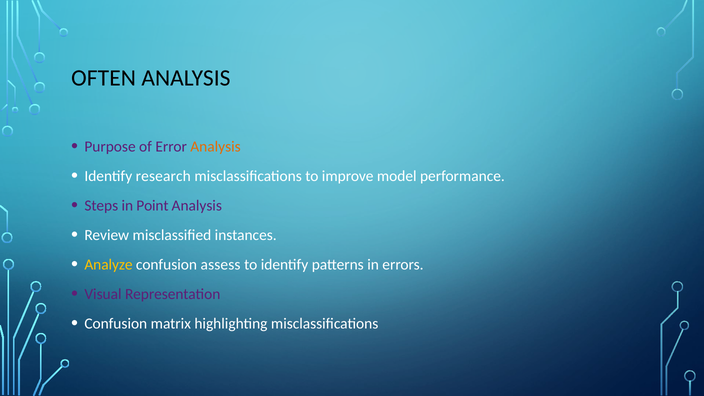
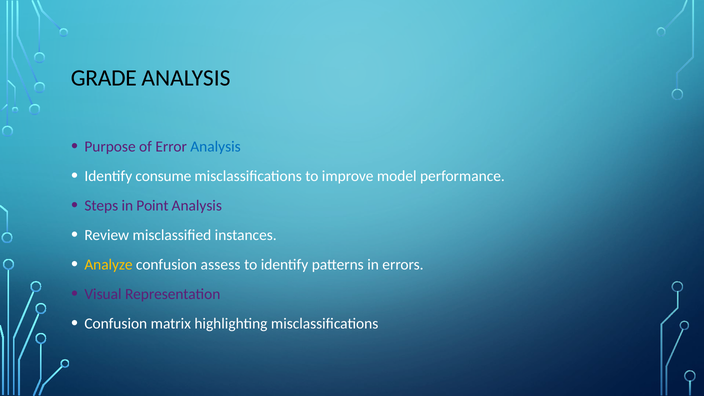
OFTEN: OFTEN -> GRADE
Analysis at (216, 147) colour: orange -> blue
research: research -> consume
